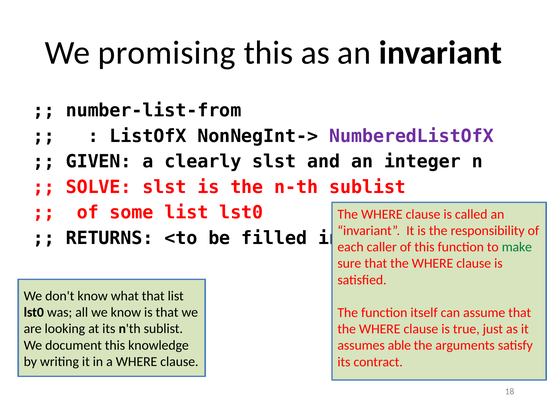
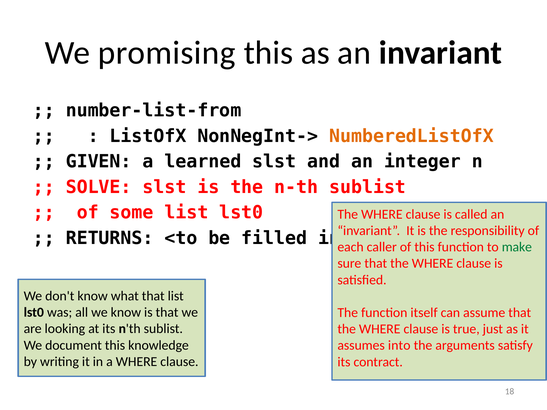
NumberedListOfX colour: purple -> orange
clearly: clearly -> learned
able: able -> into
